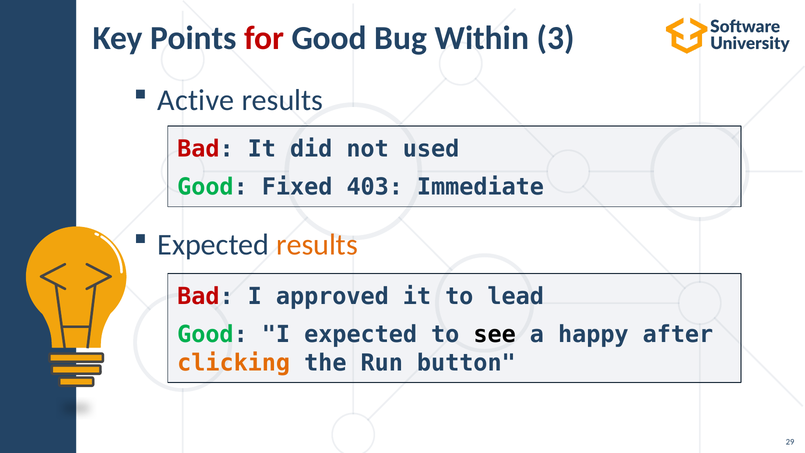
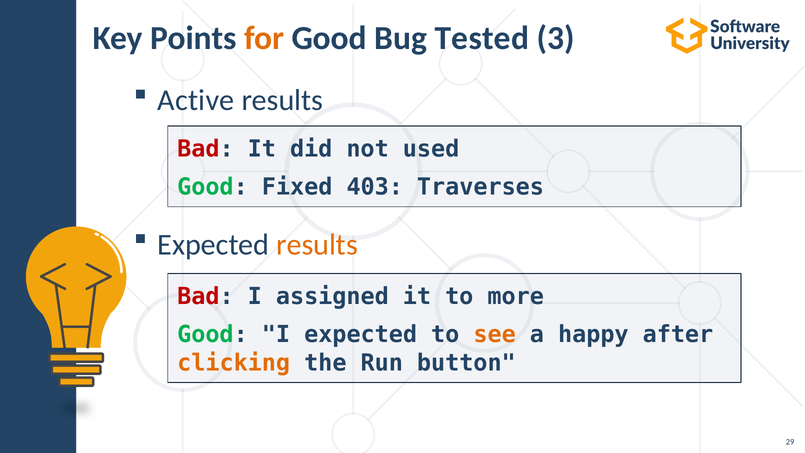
for colour: red -> orange
Within: Within -> Tested
Immediate: Immediate -> Traverses
approved: approved -> assigned
lead: lead -> more
see colour: black -> orange
